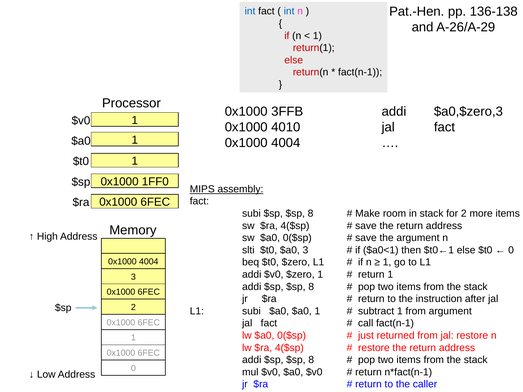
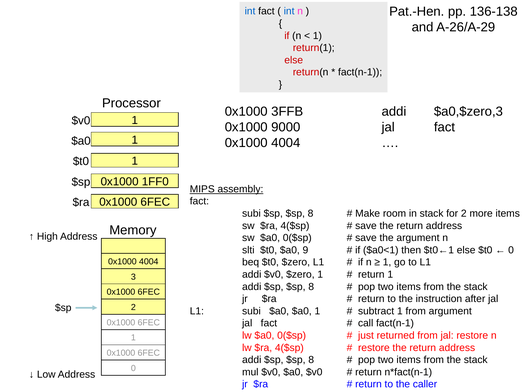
4010: 4010 -> 9000
$a0 3: 3 -> 9
